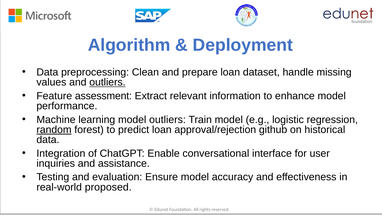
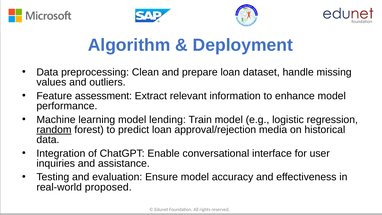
outliers at (107, 82) underline: present -> none
model outliers: outliers -> lending
github: github -> media
